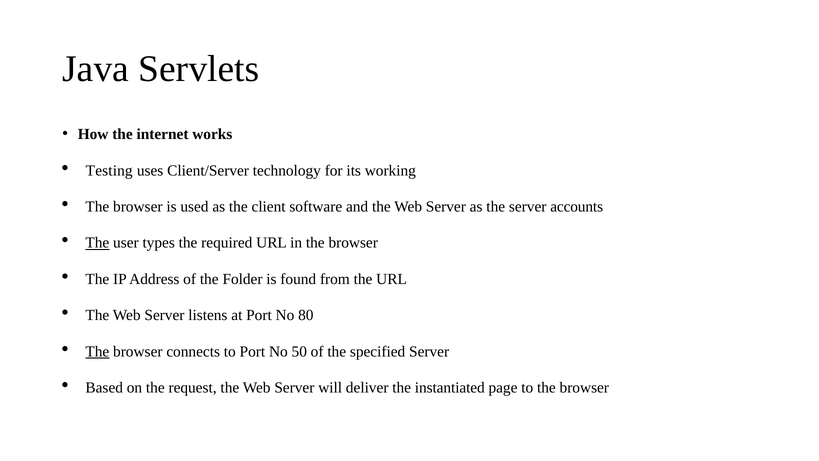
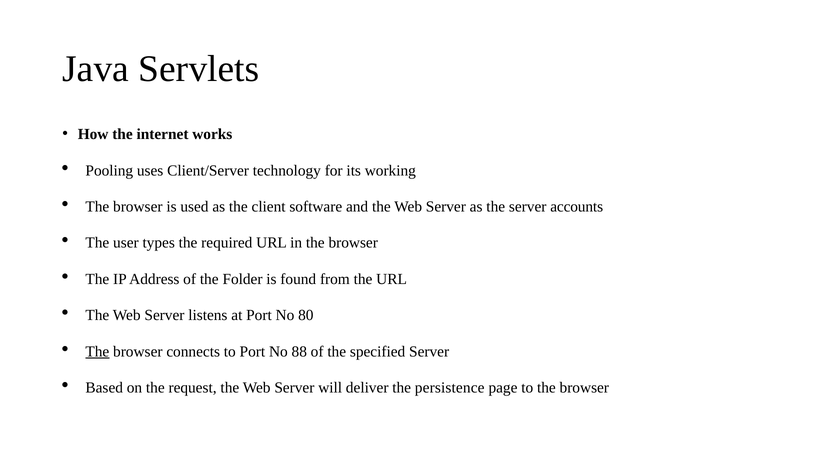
Testing: Testing -> Pooling
The at (97, 243) underline: present -> none
50: 50 -> 88
instantiated: instantiated -> persistence
